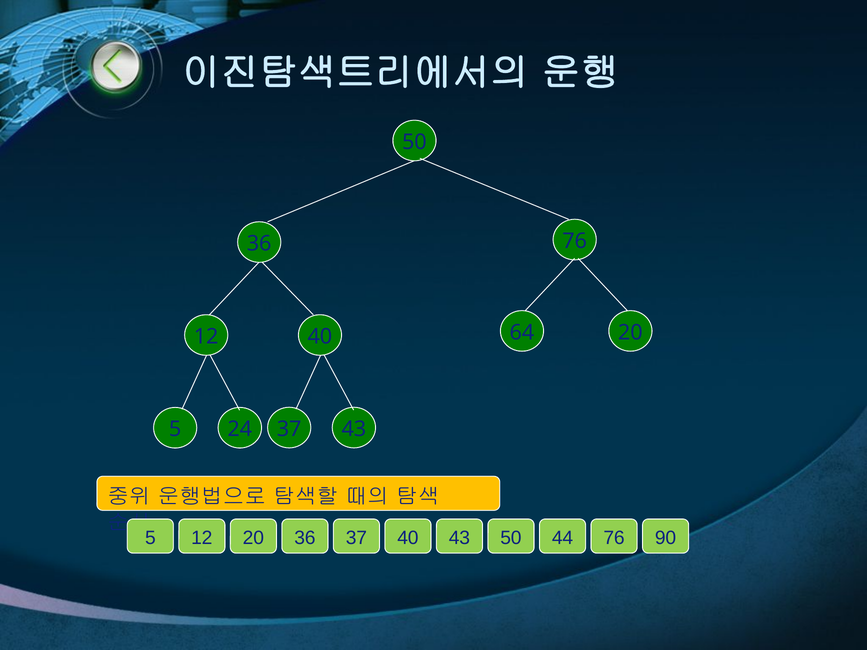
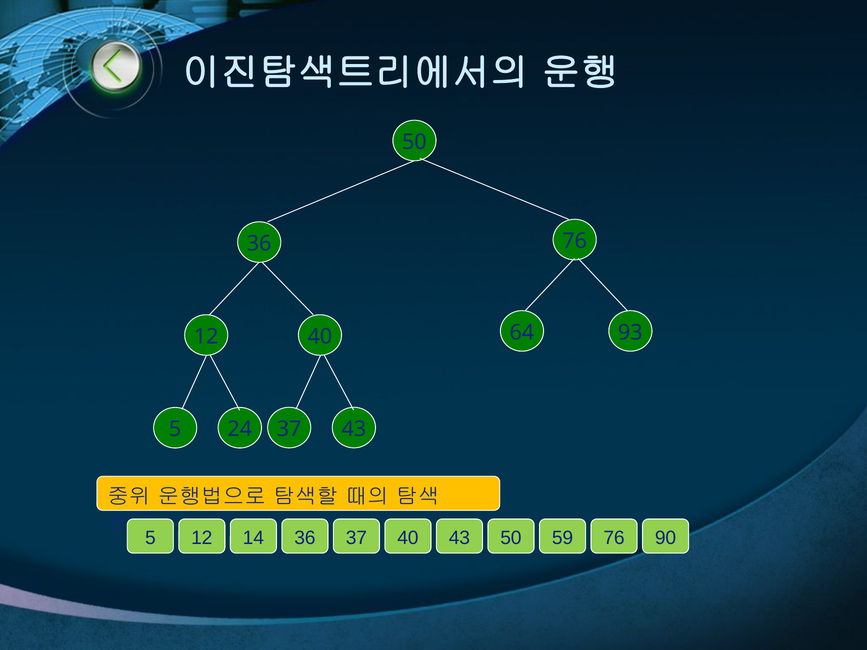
64 20: 20 -> 93
12 20: 20 -> 14
44: 44 -> 59
